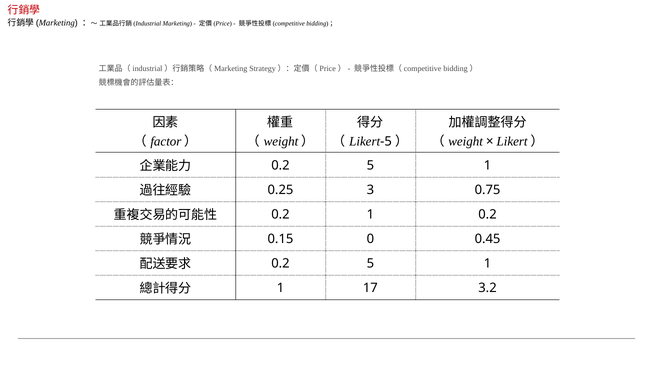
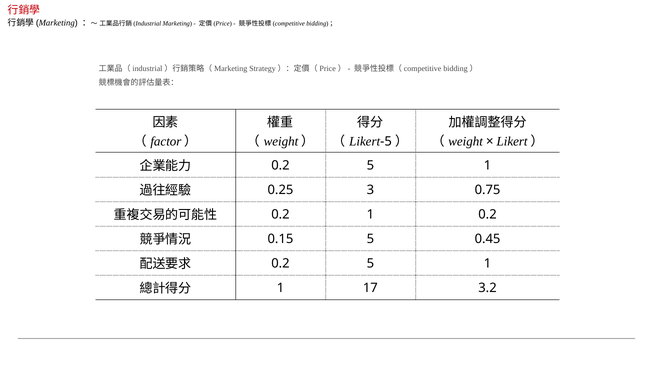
0.15 0: 0 -> 5
